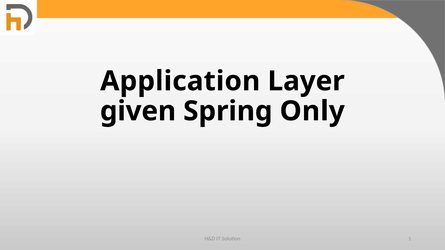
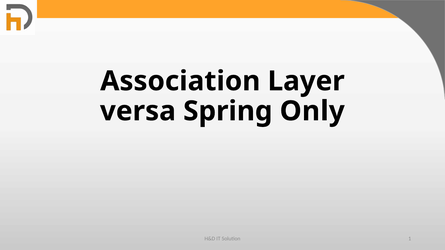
Application: Application -> Association
given: given -> versa
